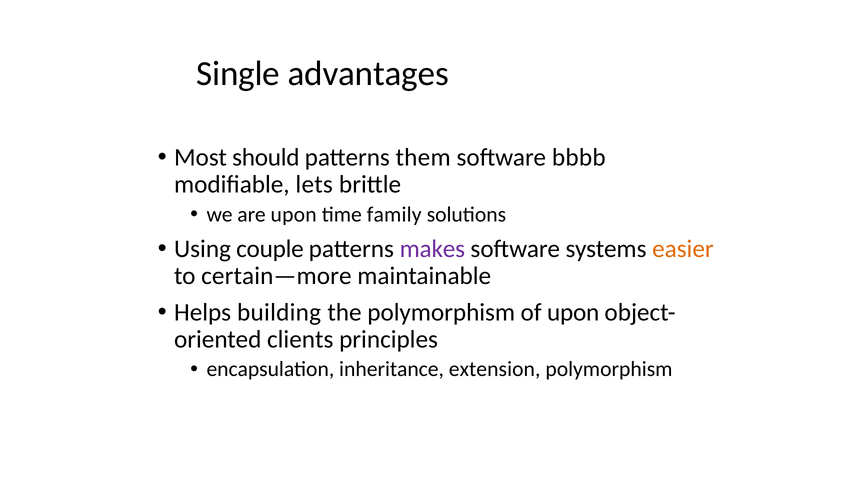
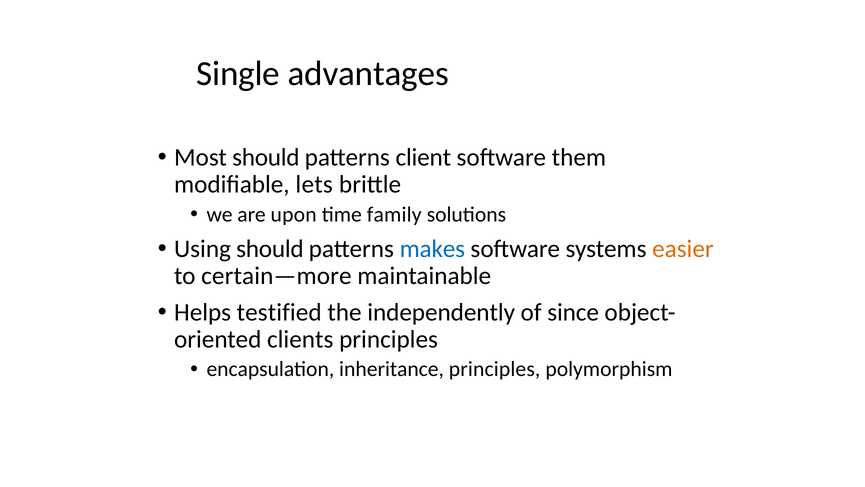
them: them -> client
bbbb: bbbb -> them
Using couple: couple -> should
makes colour: purple -> blue
building: building -> testified
the polymorphism: polymorphism -> independently
of upon: upon -> since
inheritance extension: extension -> principles
